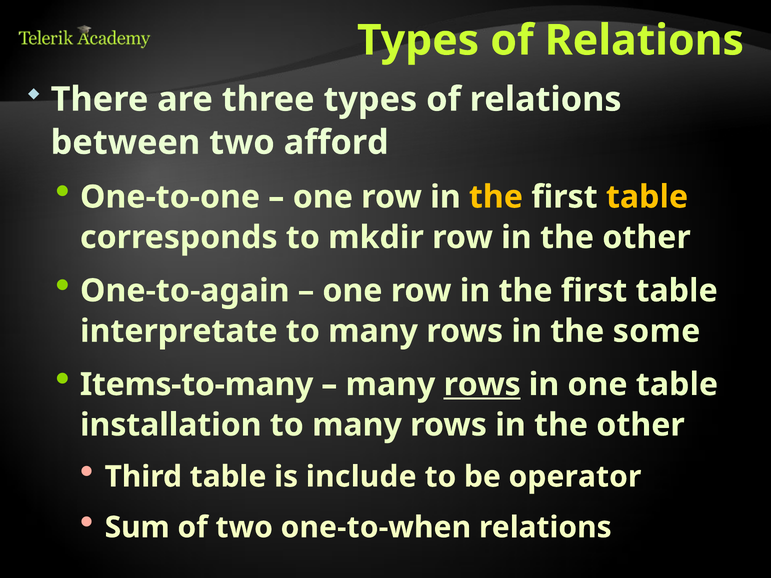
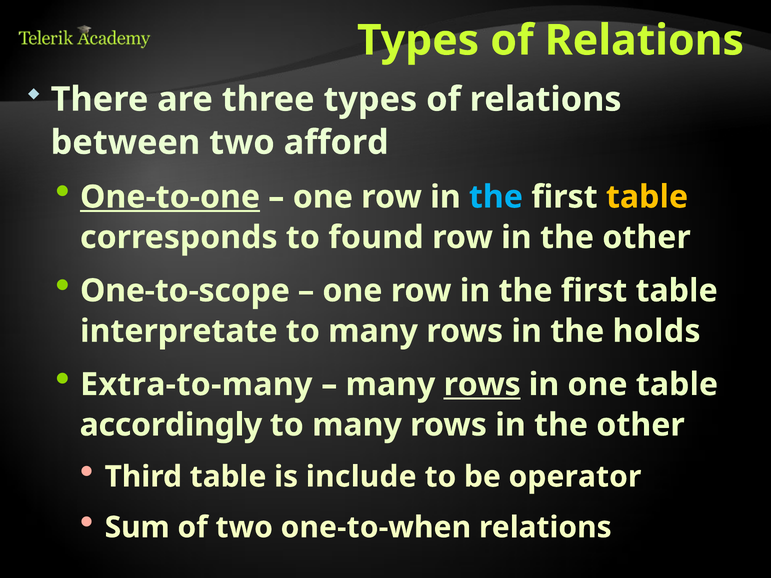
One-to-one underline: none -> present
the at (496, 197) colour: yellow -> light blue
mkdir: mkdir -> found
One-to-again: One-to-again -> One-to-scope
some: some -> holds
Items-to-many: Items-to-many -> Extra-to-many
installation: installation -> accordingly
